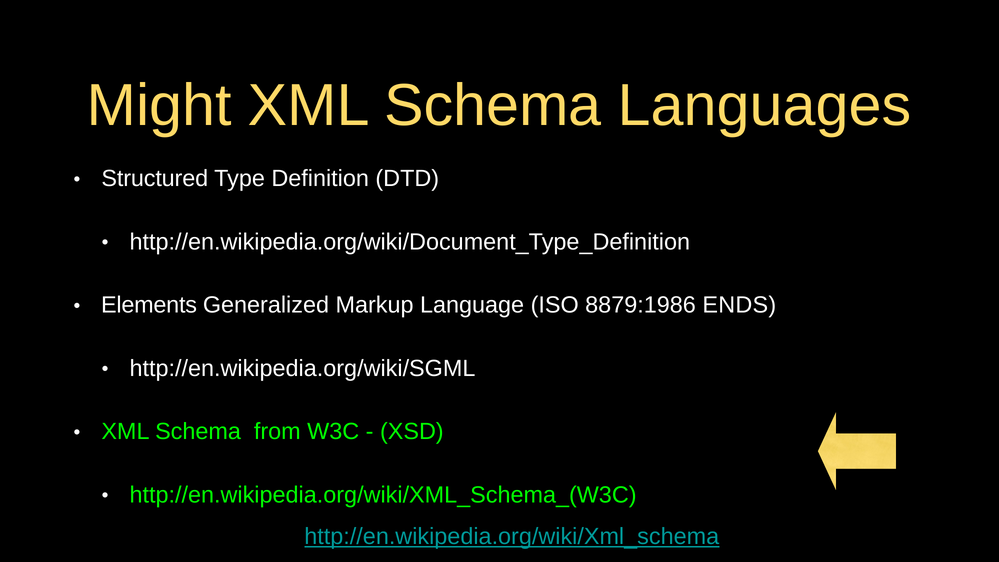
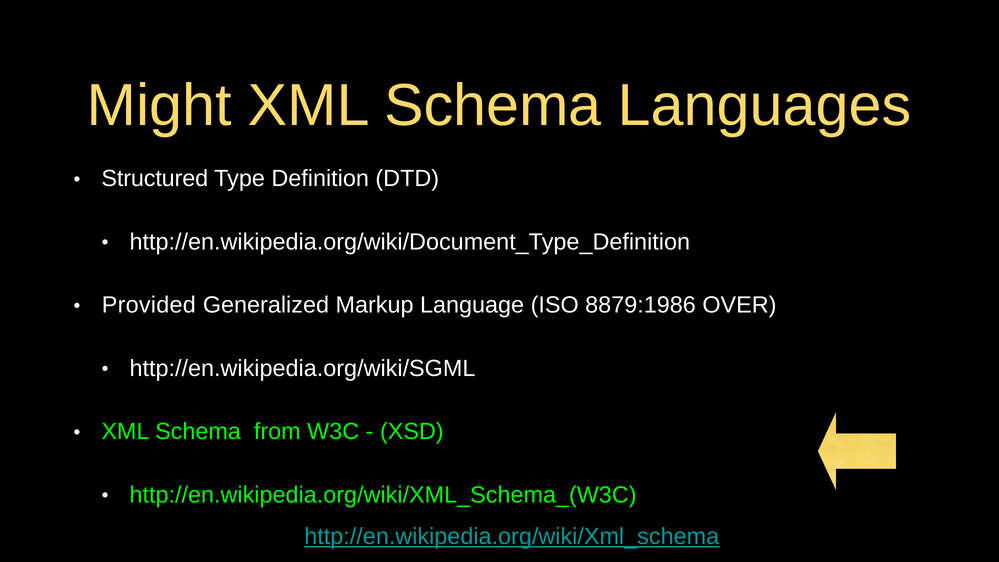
Elements: Elements -> Provided
ENDS: ENDS -> OVER
